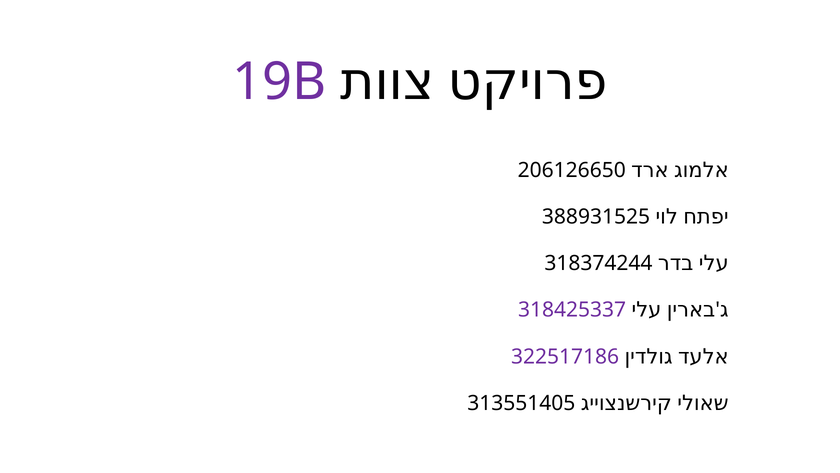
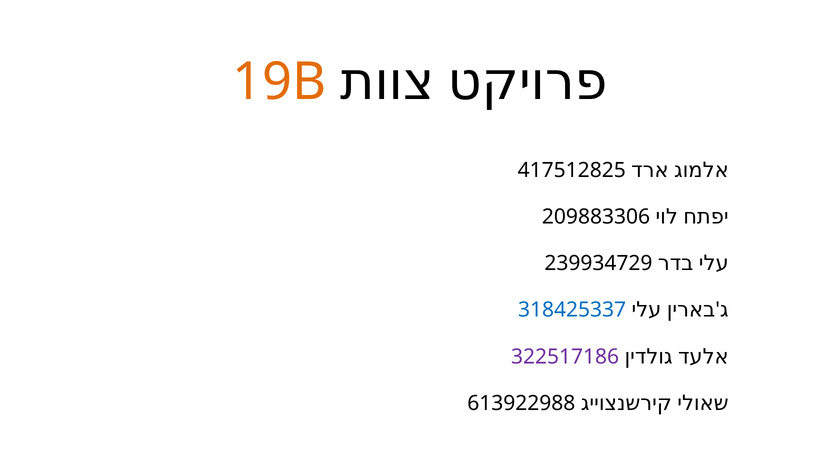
19B colour: purple -> orange
206126650: 206126650 -> 417512825
388931525: 388931525 -> 209883306
318374244: 318374244 -> 239934729
318425337 colour: purple -> blue
313551405: 313551405 -> 613922988
